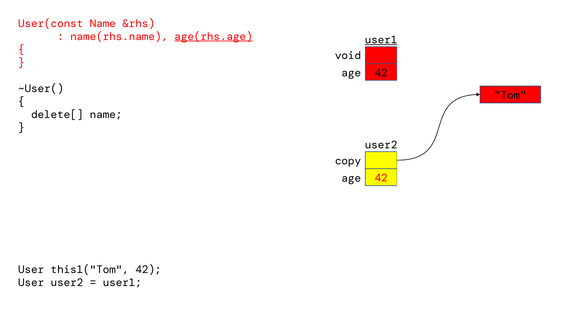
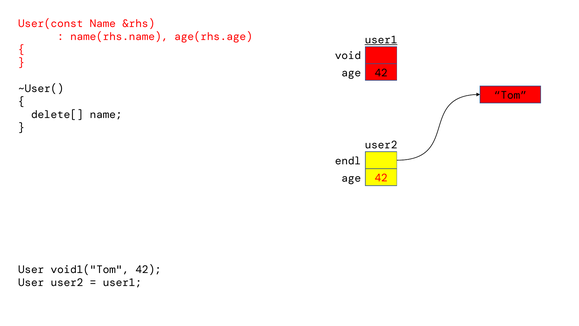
age(rhs.age underline: present -> none
copy: copy -> endl
this1("Tom: this1("Tom -> void1("Tom
